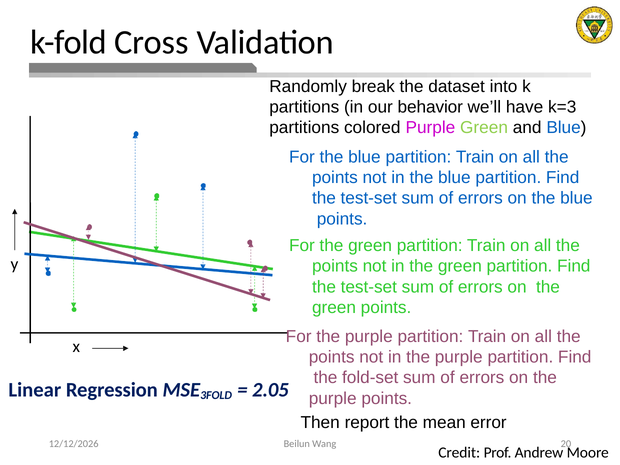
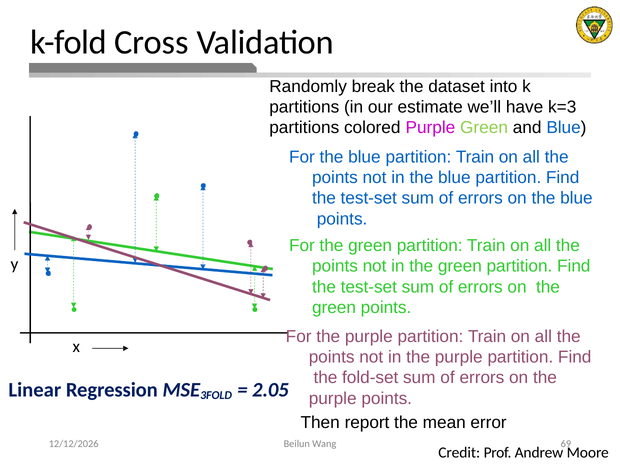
behavior: behavior -> estimate
20: 20 -> 69
